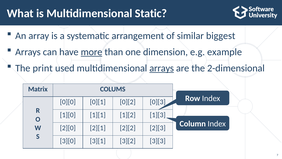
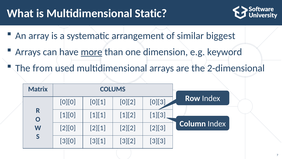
example: example -> keyword
print: print -> from
arrays at (162, 68) underline: present -> none
